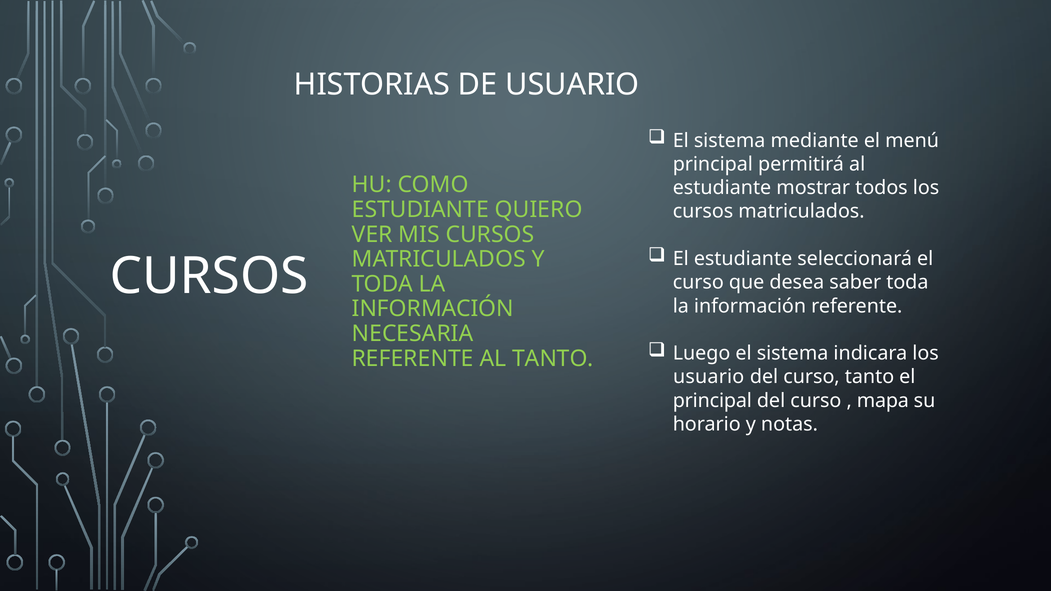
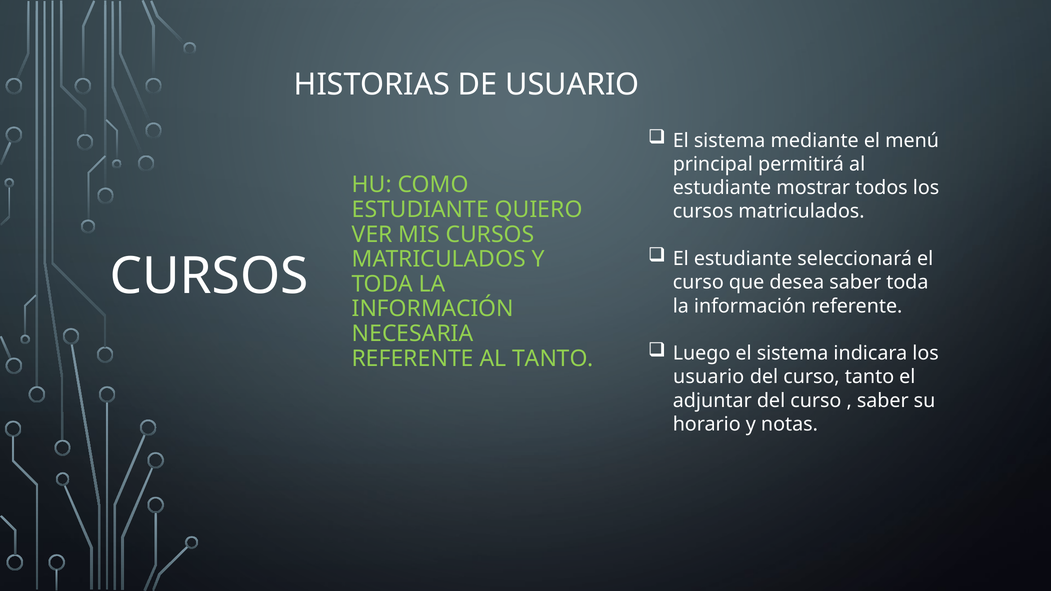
principal at (712, 401): principal -> adjuntar
mapa at (883, 401): mapa -> saber
